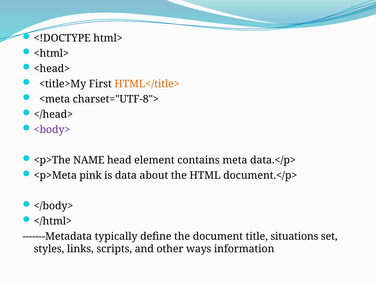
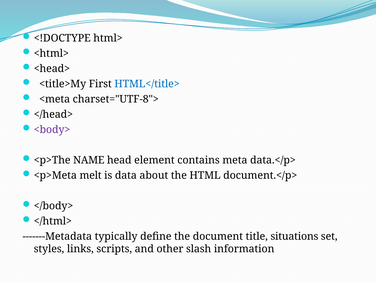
HTML</title> colour: orange -> blue
pink: pink -> melt
ways: ways -> slash
